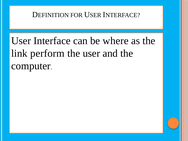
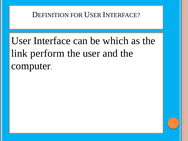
where: where -> which
